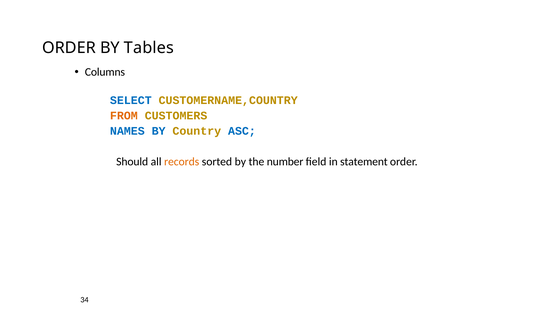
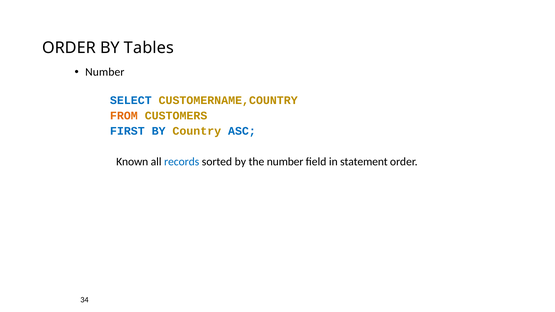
Columns at (105, 72): Columns -> Number
NAMES: NAMES -> FIRST
Should: Should -> Known
records colour: orange -> blue
